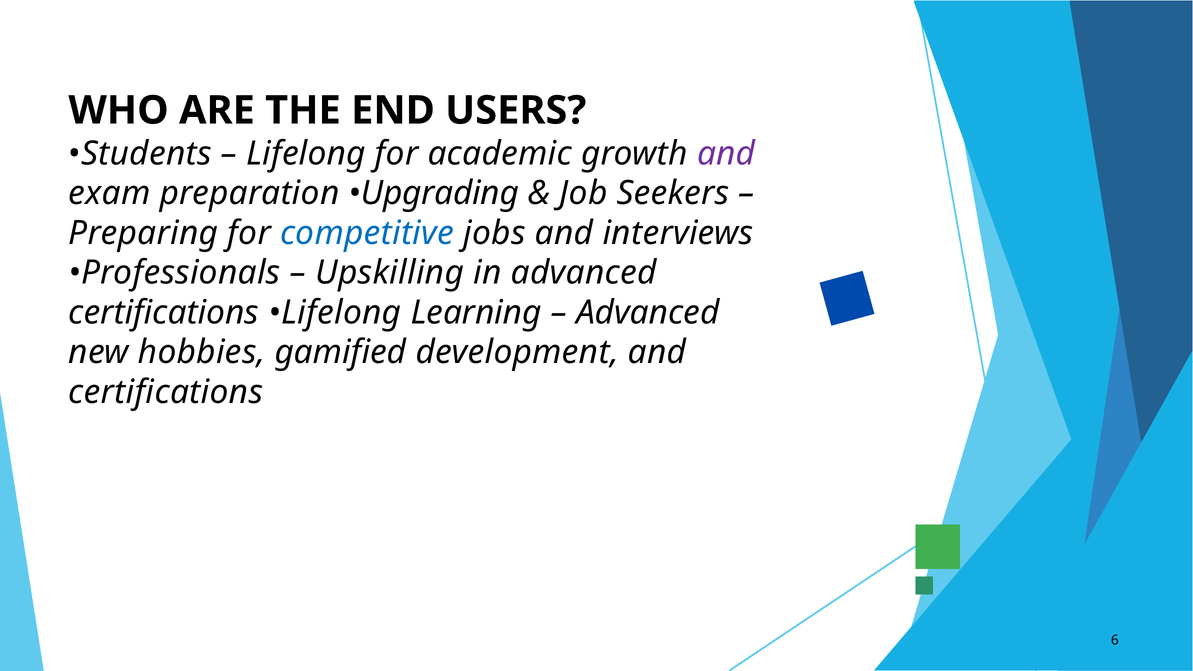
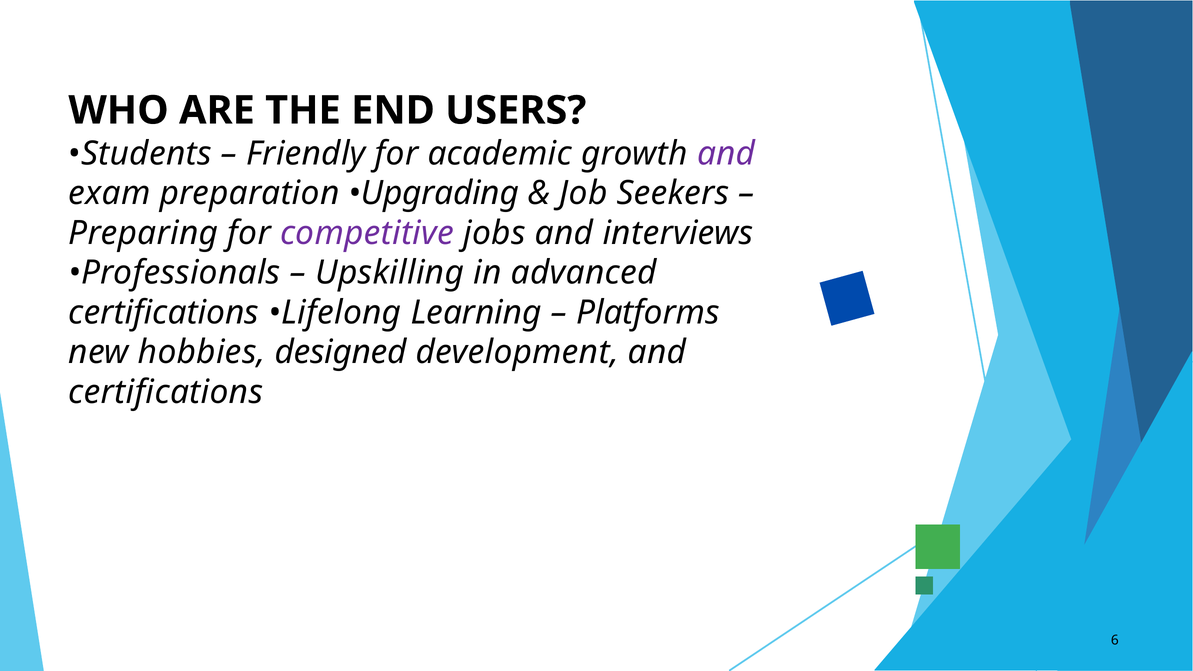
Lifelong at (306, 154): Lifelong -> Friendly
competitive colour: blue -> purple
Advanced at (648, 313): Advanced -> Platforms
gamified: gamified -> designed
